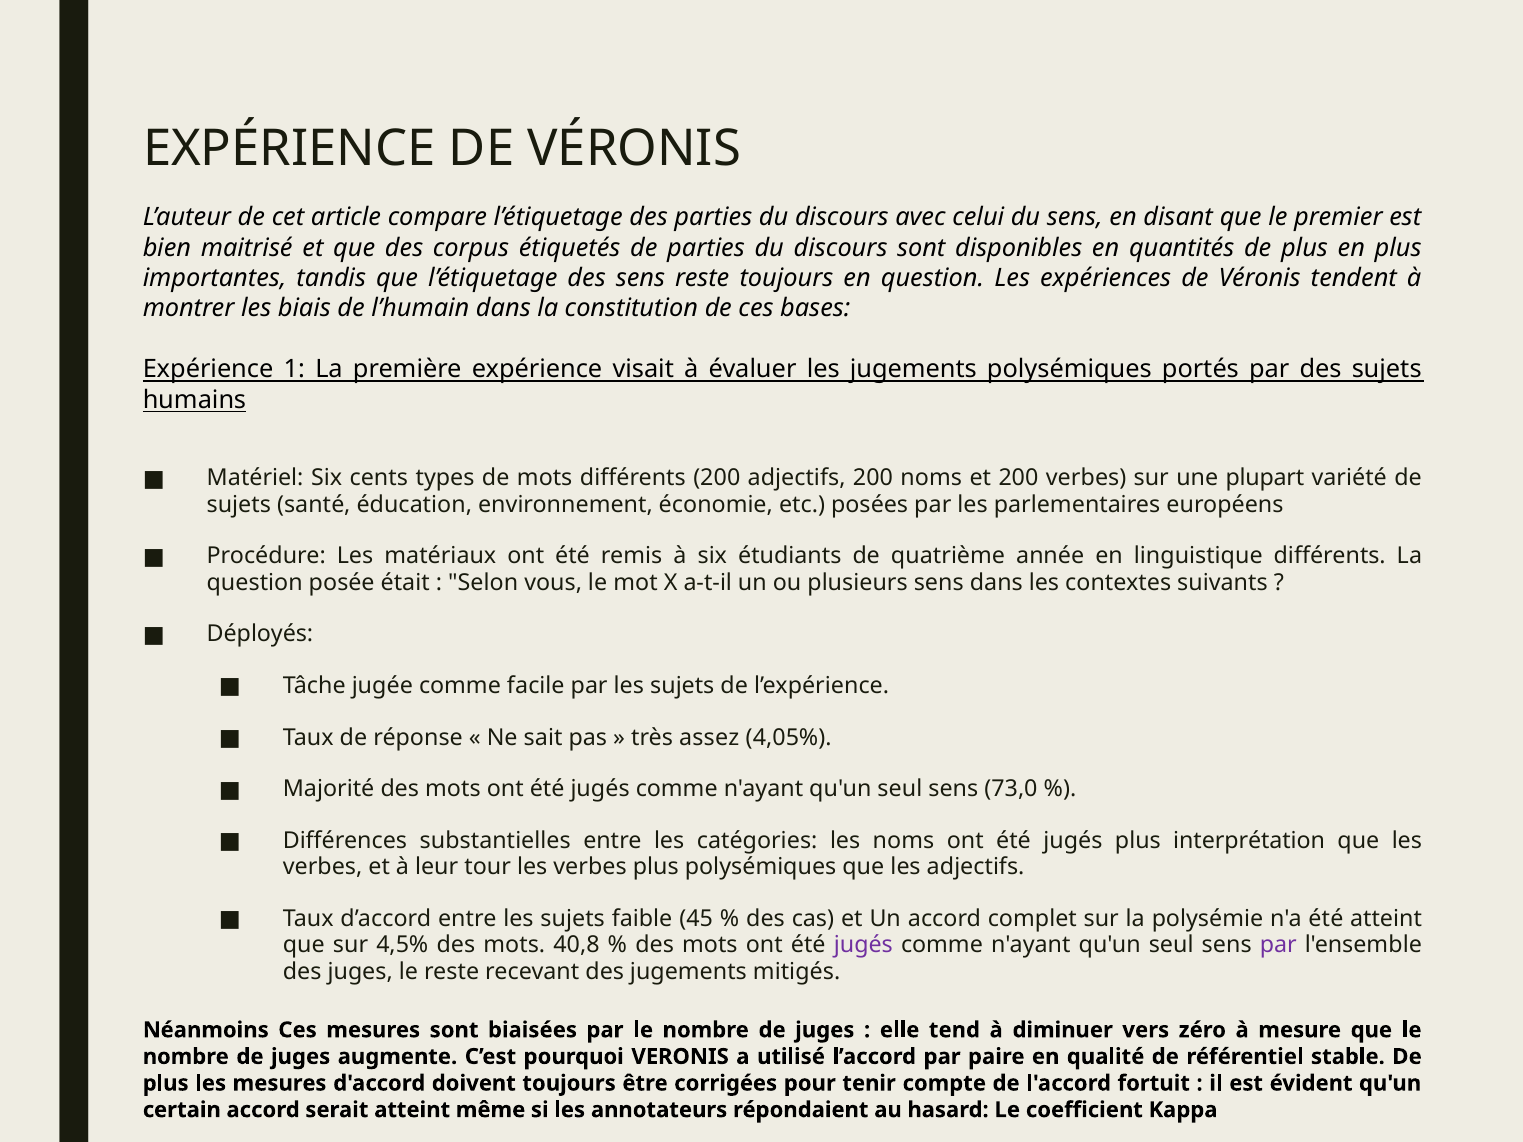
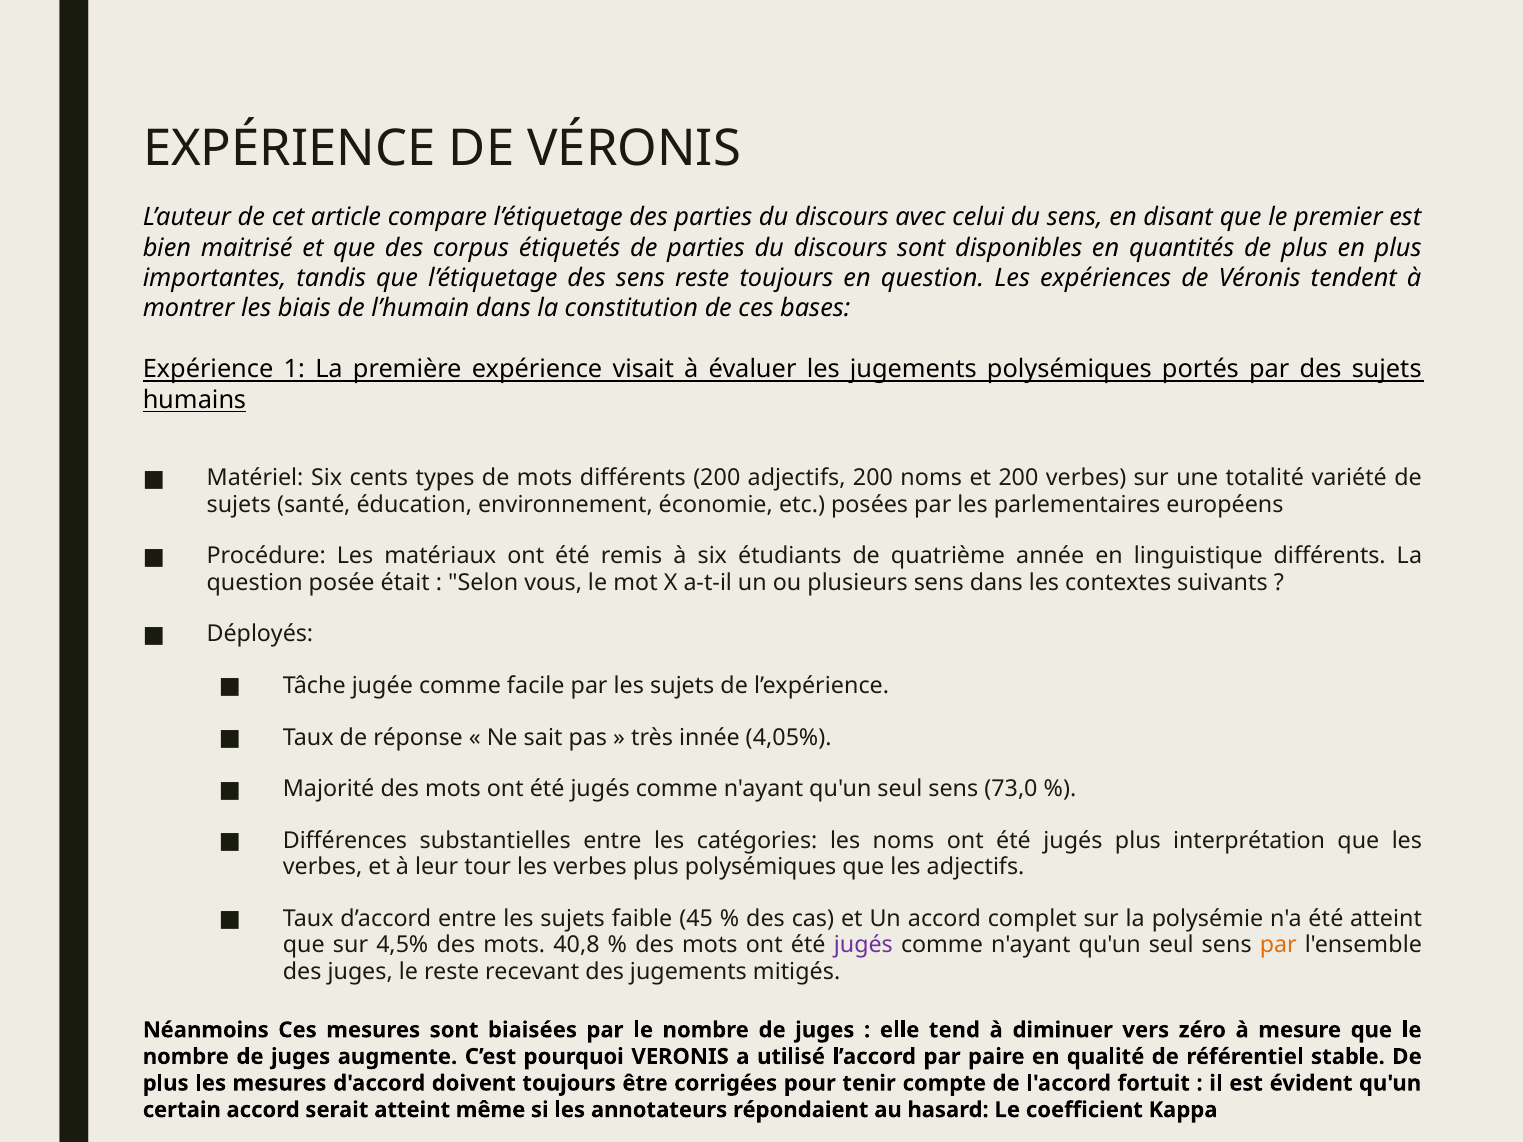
plupart: plupart -> totalité
assez: assez -> innée
par at (1278, 945) colour: purple -> orange
